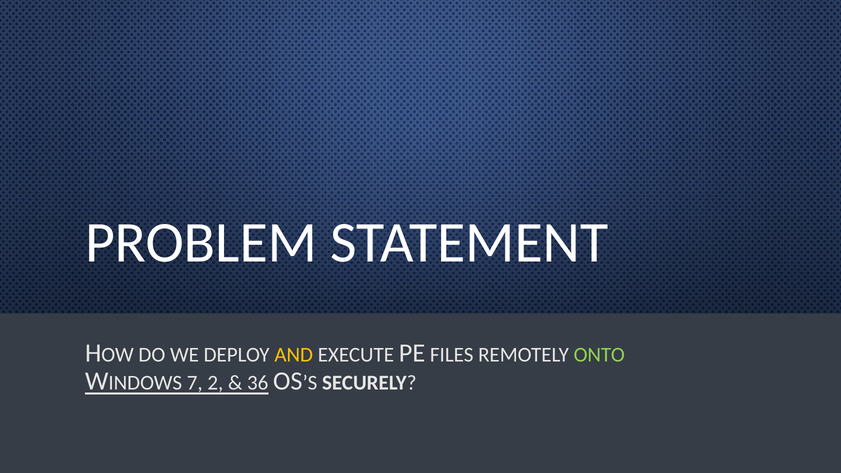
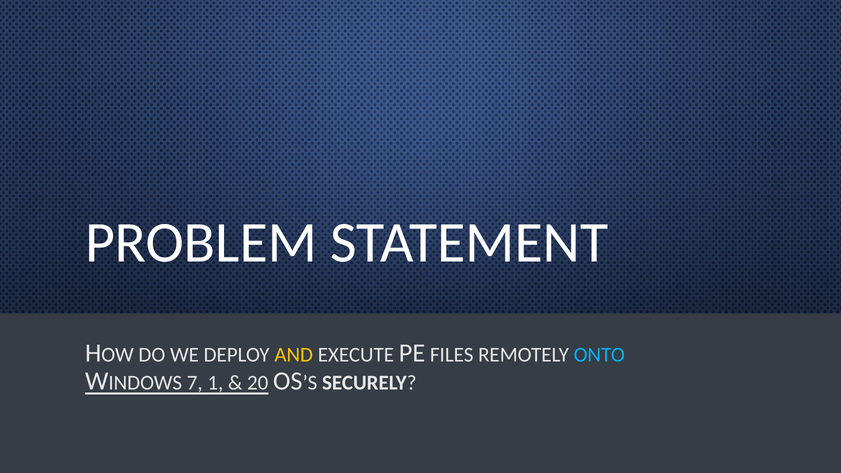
ONTO colour: light green -> light blue
2: 2 -> 1
36: 36 -> 20
